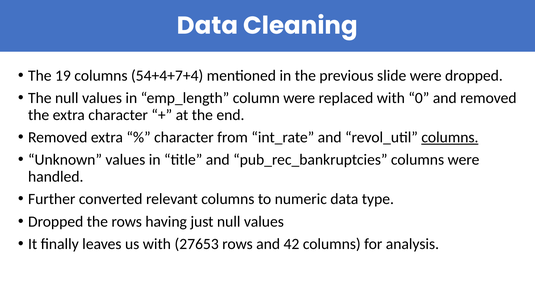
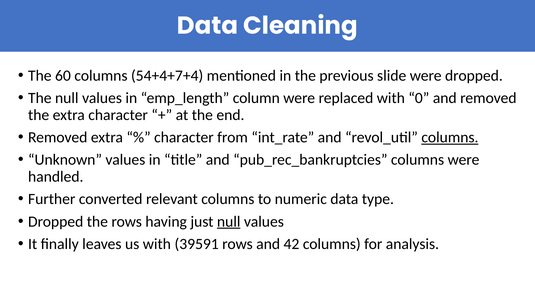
19: 19 -> 60
null at (229, 221) underline: none -> present
27653: 27653 -> 39591
